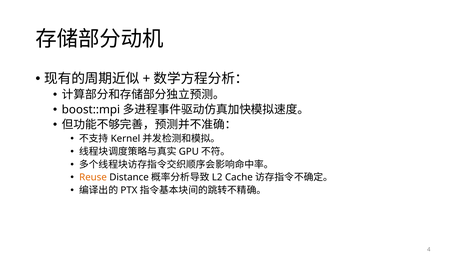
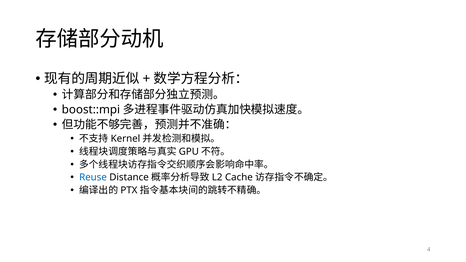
Reuse colour: orange -> blue
